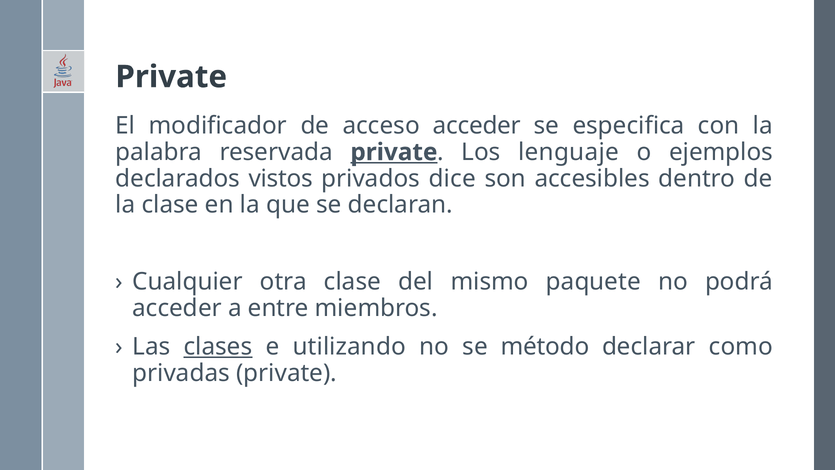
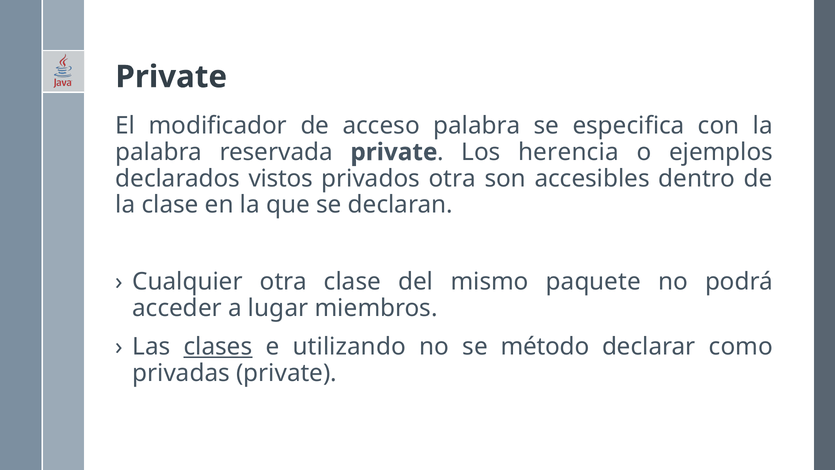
acceso acceder: acceder -> palabra
private at (394, 152) underline: present -> none
lenguaje: lenguaje -> herencia
privados dice: dice -> otra
entre: entre -> lugar
